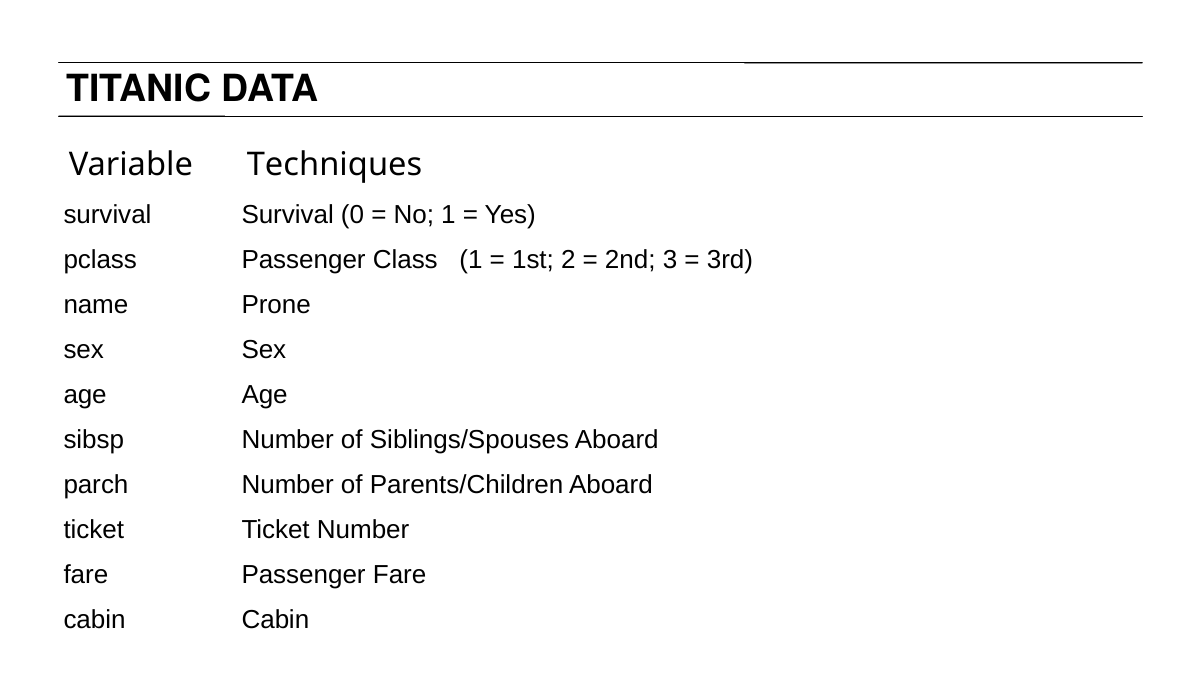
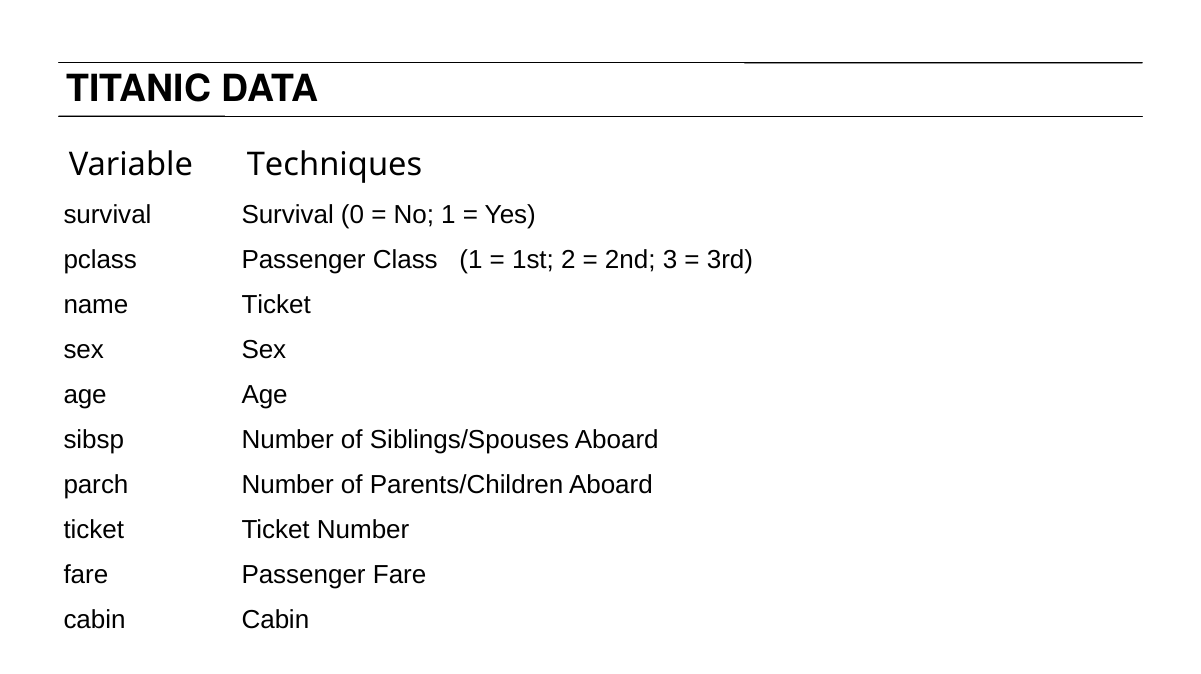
name Prone: Prone -> Ticket
